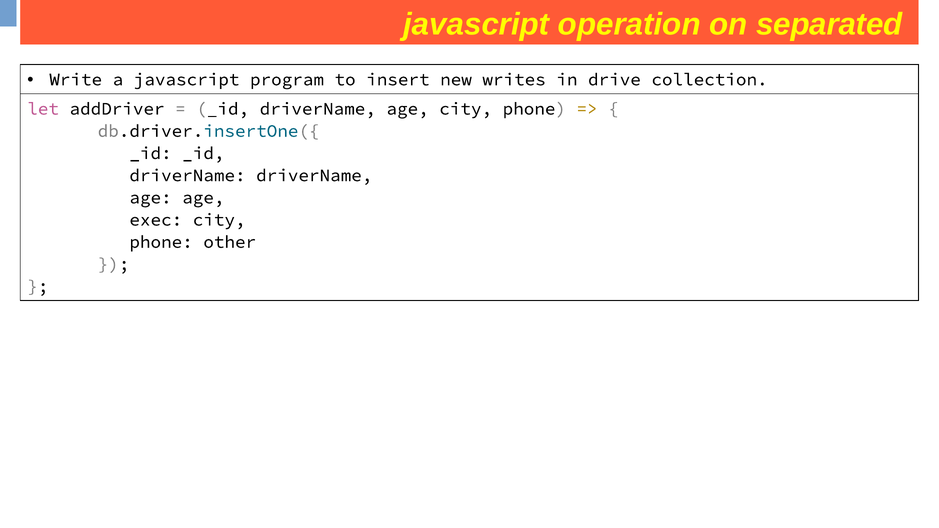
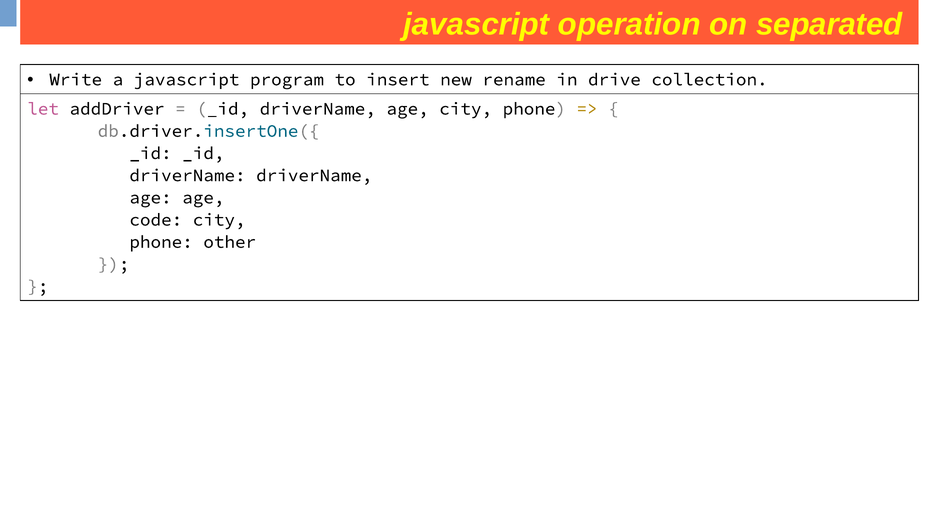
writes: writes -> rename
exec: exec -> code
